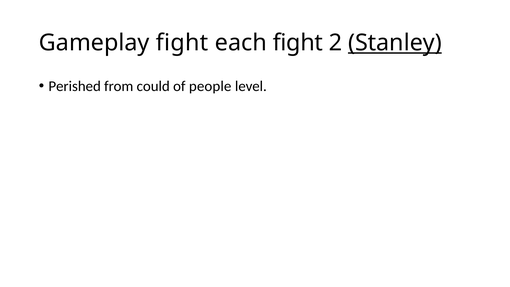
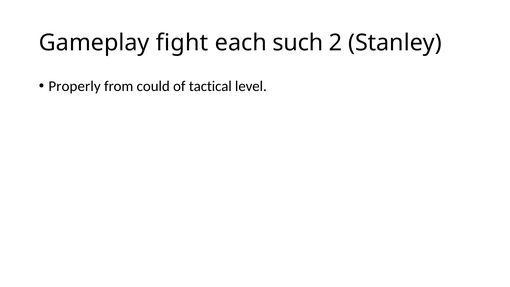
each fight: fight -> such
Stanley underline: present -> none
Perished: Perished -> Properly
people: people -> tactical
